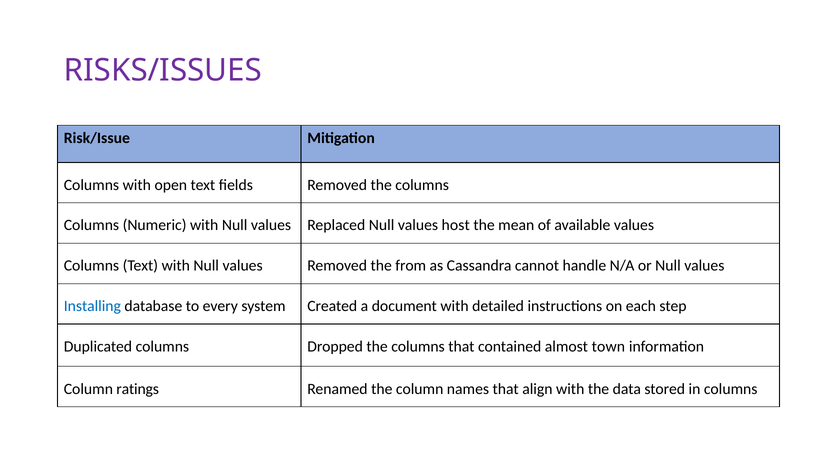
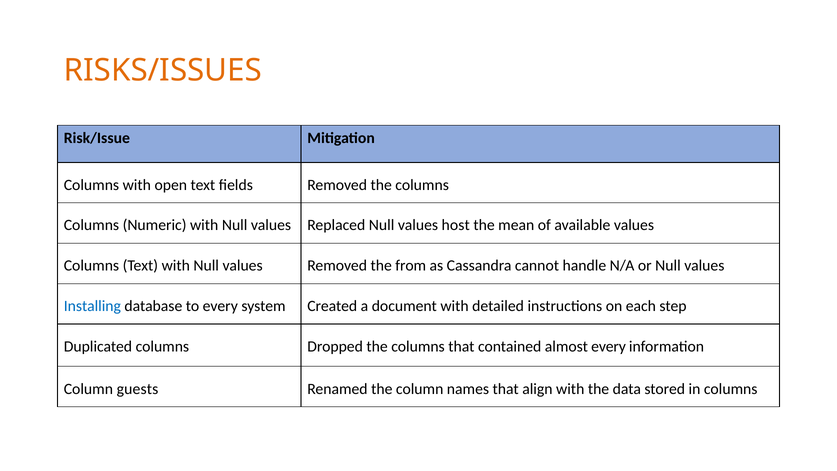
RISKS/ISSUES colour: purple -> orange
almost town: town -> every
ratings: ratings -> guests
